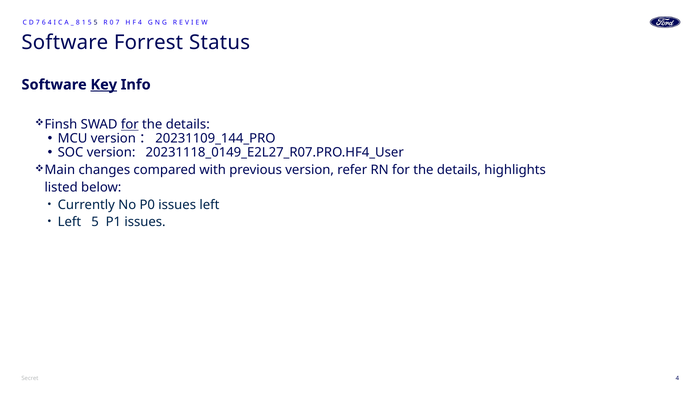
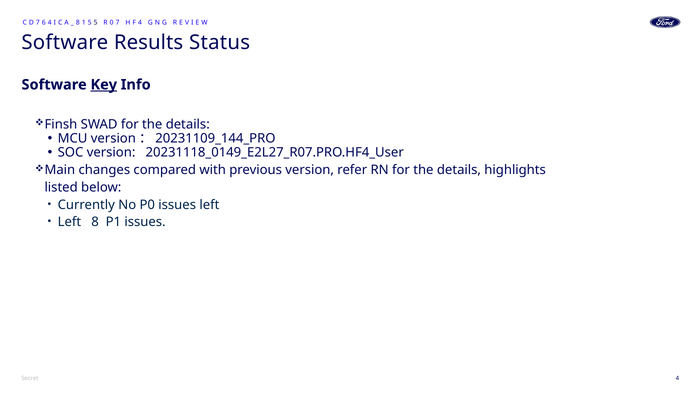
Forrest: Forrest -> Results
for at (130, 125) underline: present -> none
Left 5: 5 -> 8
